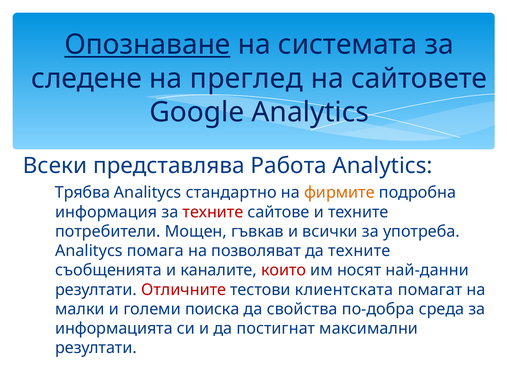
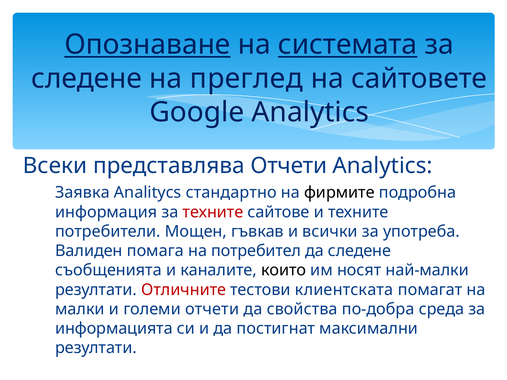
системата underline: none -> present
представлява Работа: Работа -> Отчети
Трябва: Трябва -> Заявка
фирмите colour: orange -> black
Analitycs at (89, 251): Analitycs -> Валиден
позволяват: позволяват -> потребител
да техните: техните -> следене
които colour: red -> black
най-данни: най-данни -> най-малки
големи поиска: поиска -> отчети
